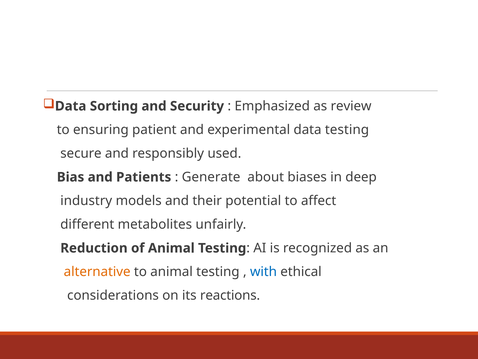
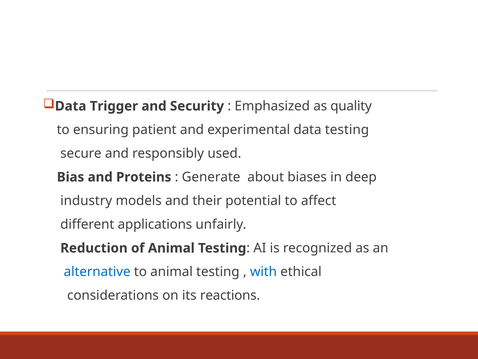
Sorting: Sorting -> Trigger
review: review -> quality
Patients: Patients -> Proteins
metabolites: metabolites -> applications
alternative colour: orange -> blue
